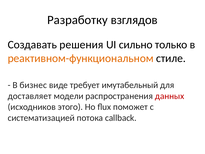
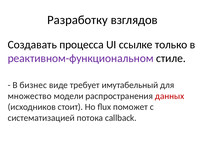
решения: решения -> процесса
сильно: сильно -> ссылке
реактивном-функциональном colour: orange -> purple
доставляет: доставляет -> множество
этого: этого -> стоит
